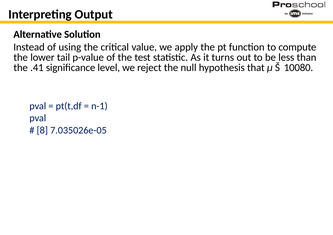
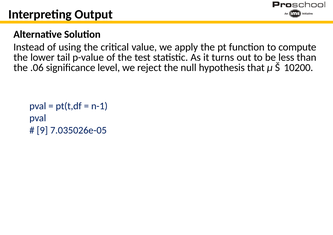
.41: .41 -> .06
10080: 10080 -> 10200
8: 8 -> 9
